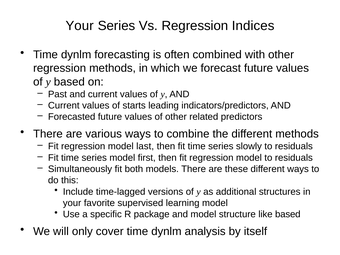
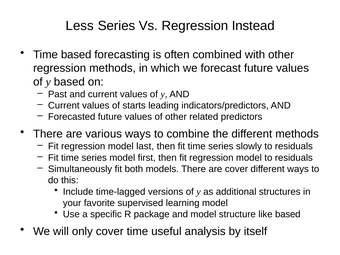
Your at (80, 26): Your -> Less
Indices: Indices -> Instead
dynlm at (76, 55): dynlm -> based
are these: these -> cover
cover time dynlm: dynlm -> useful
